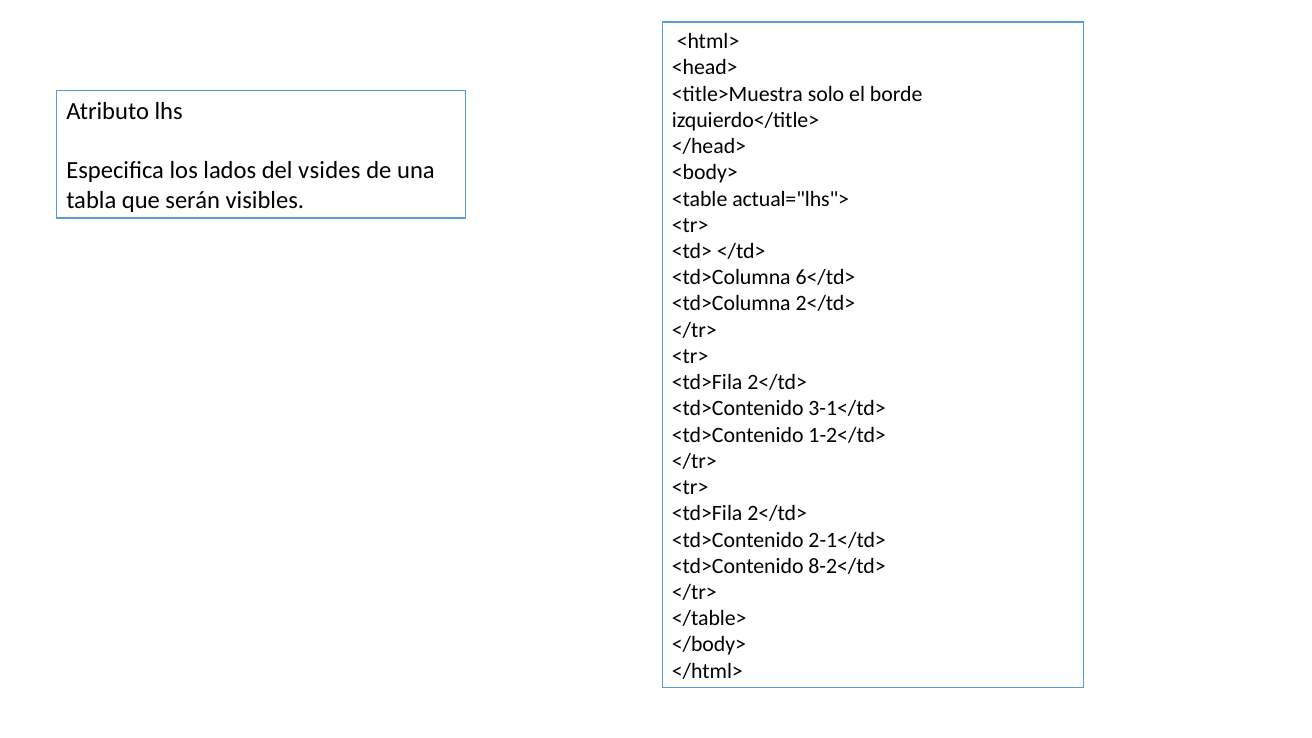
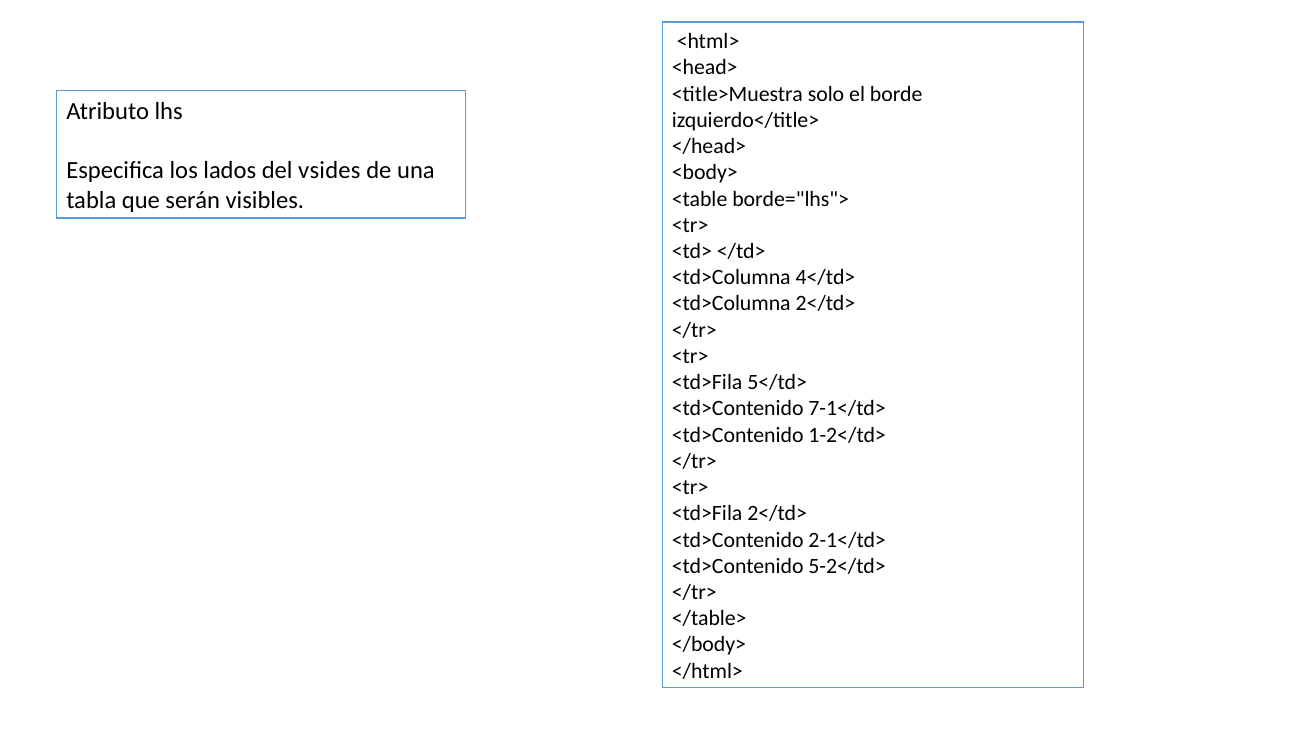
actual="lhs">: actual="lhs"> -> borde="lhs">
6</td>: 6</td> -> 4</td>
2</td> at (777, 382): 2</td> -> 5</td>
3-1</td>: 3-1</td> -> 7-1</td>
8-2</td>: 8-2</td> -> 5-2</td>
